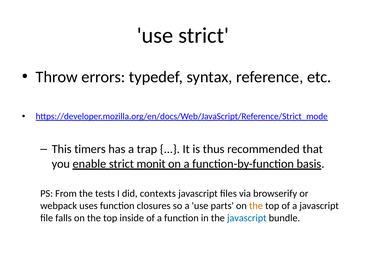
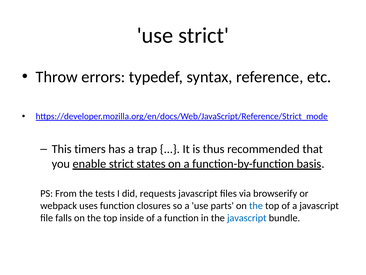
monit: monit -> states
contexts: contexts -> requests
the at (256, 205) colour: orange -> blue
